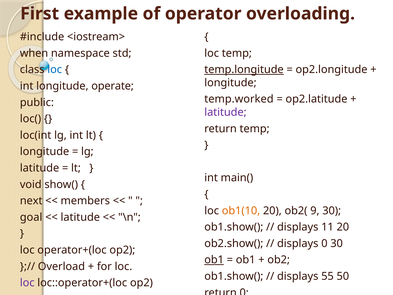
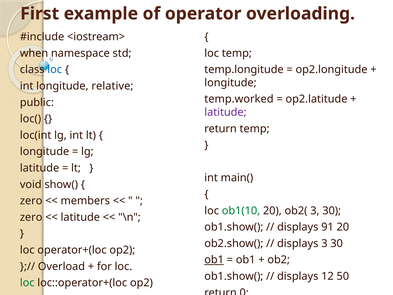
temp.longitude underline: present -> none
operate: operate -> relative
next at (31, 201): next -> zero
ob1(10 colour: orange -> green
ob2( 9: 9 -> 3
goal at (31, 217): goal -> zero
11: 11 -> 91
displays 0: 0 -> 3
55: 55 -> 12
loc at (27, 283) colour: purple -> green
